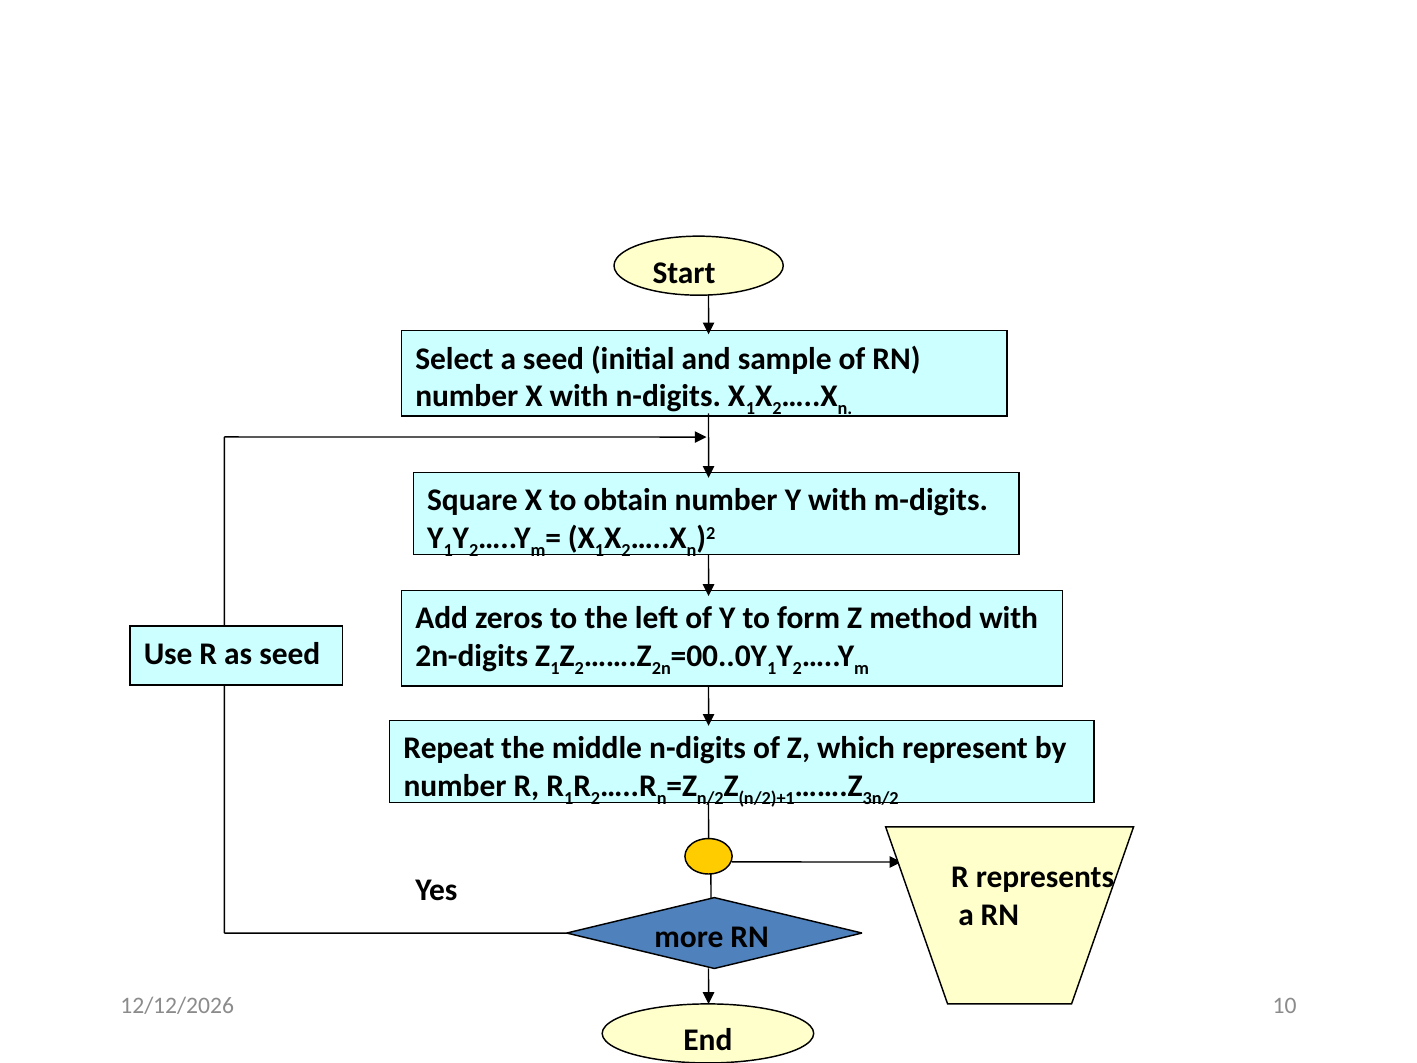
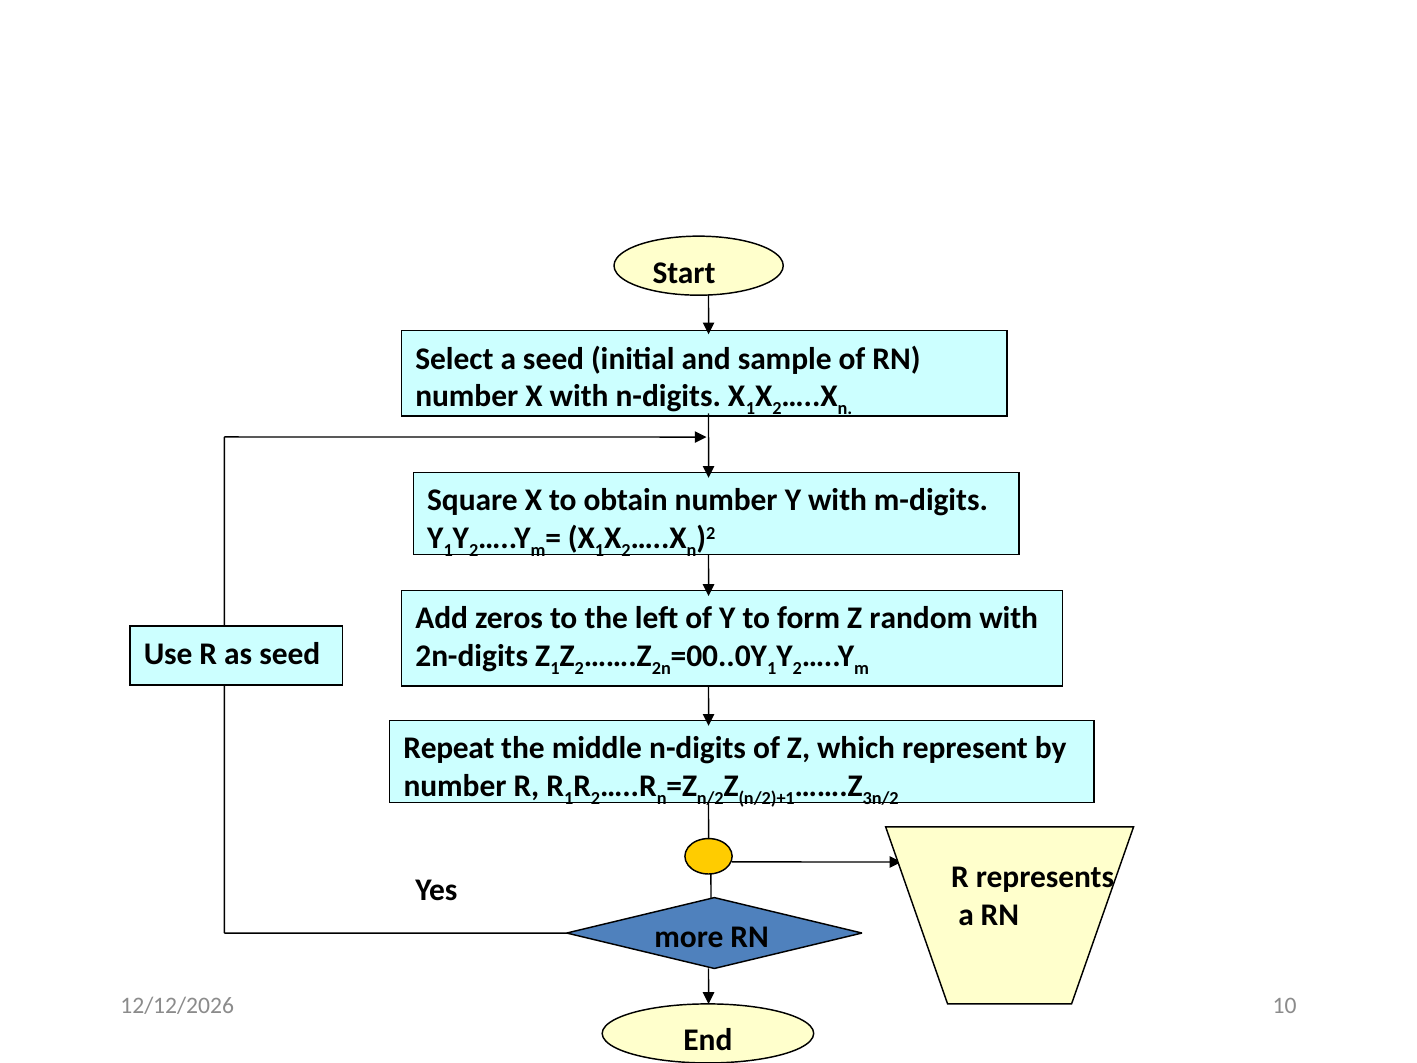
method: method -> random
